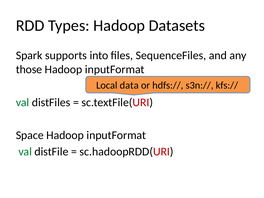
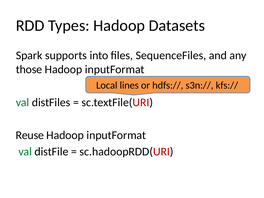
data: data -> lines
Space: Space -> Reuse
